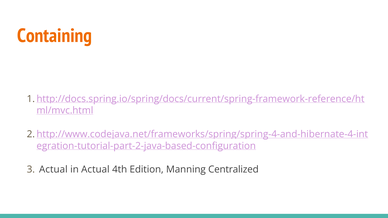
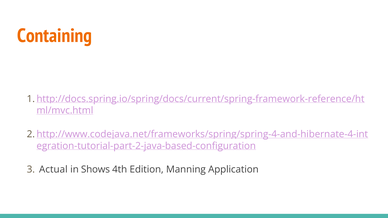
in Actual: Actual -> Shows
Centralized: Centralized -> Application
